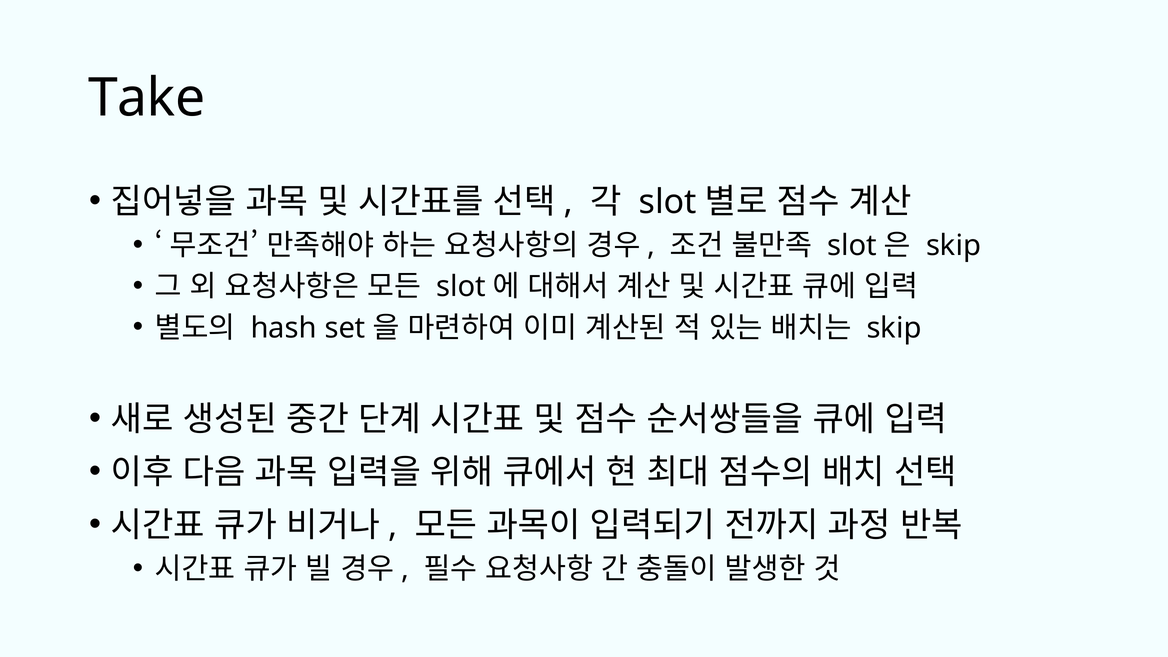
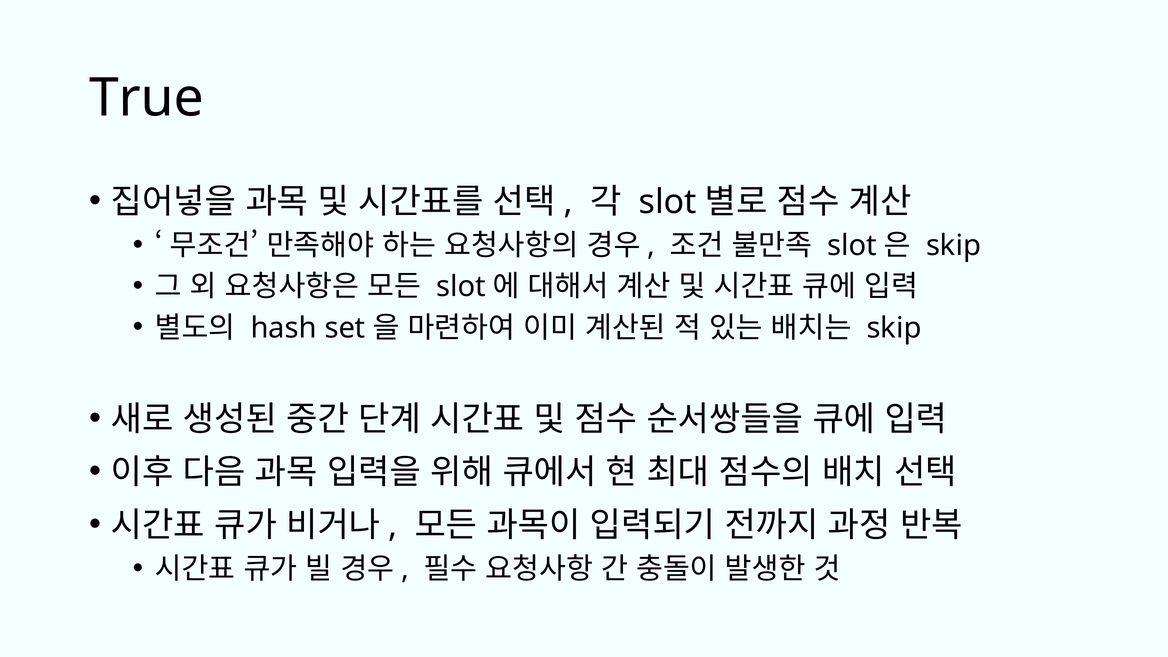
Take: Take -> True
